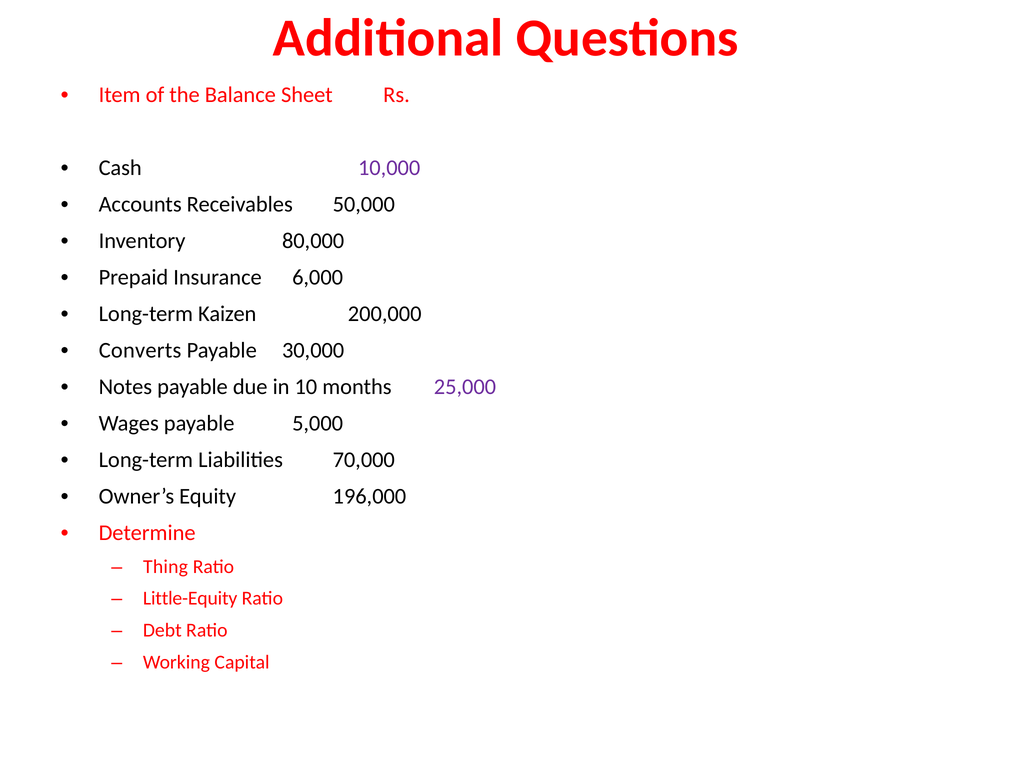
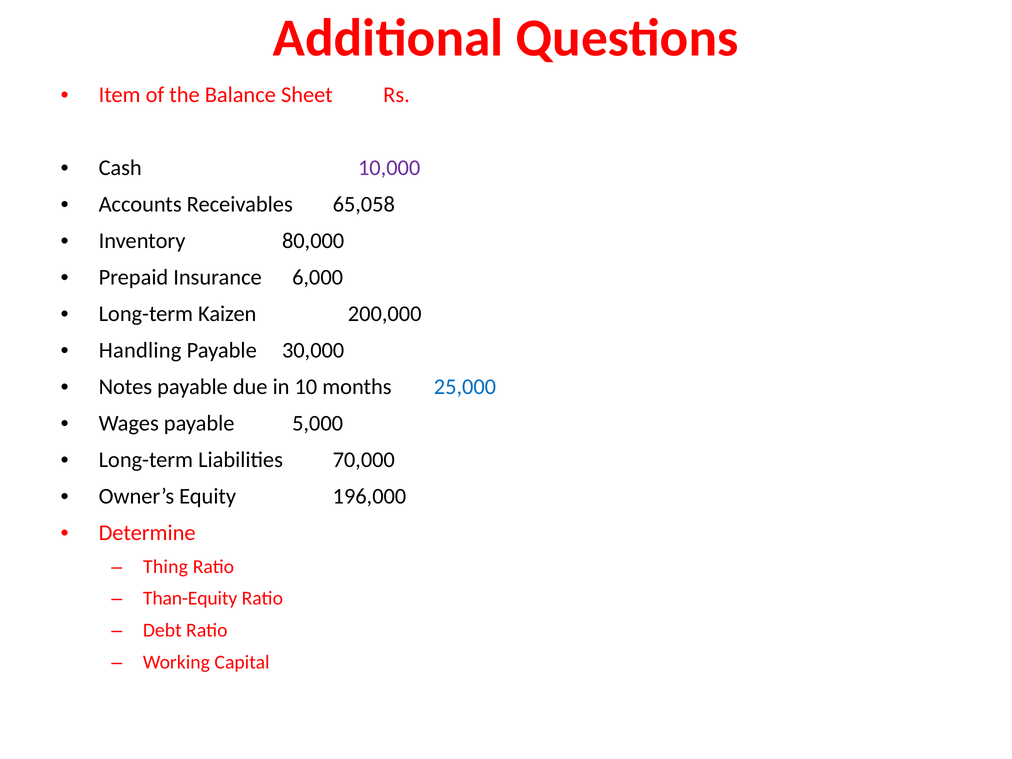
50,000: 50,000 -> 65,058
Converts: Converts -> Handling
25,000 colour: purple -> blue
Little-Equity: Little-Equity -> Than-Equity
